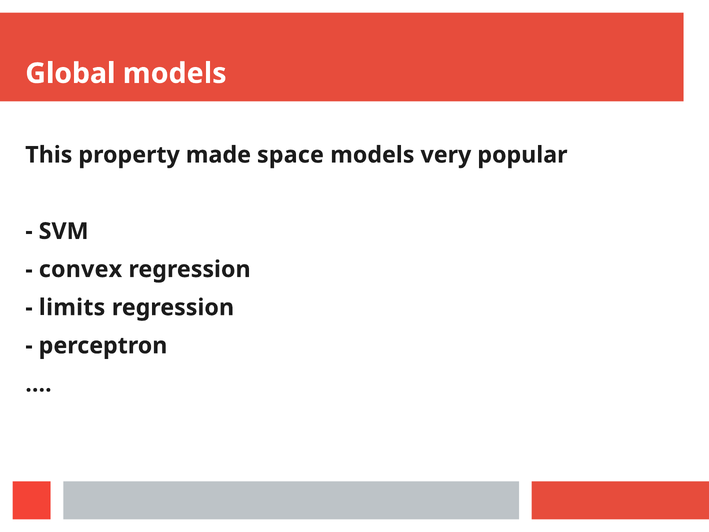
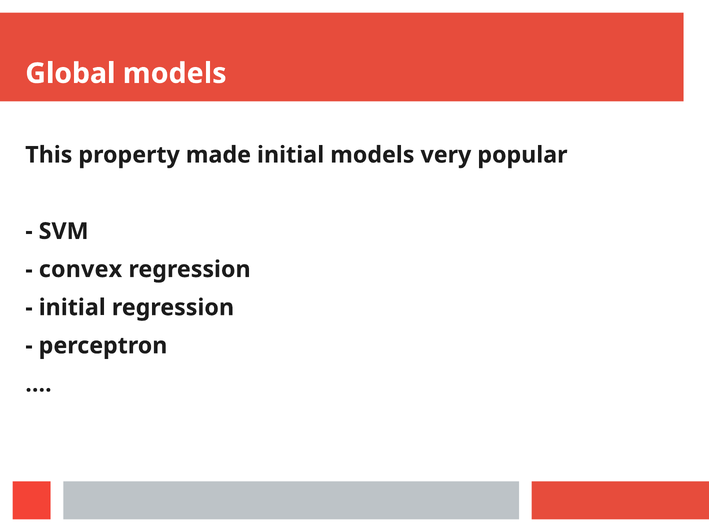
made space: space -> initial
limits at (72, 307): limits -> initial
